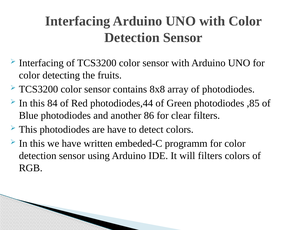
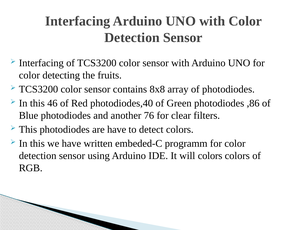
84: 84 -> 46
photodiodes,44: photodiodes,44 -> photodiodes,40
,85: ,85 -> ,86
86: 86 -> 76
will filters: filters -> colors
